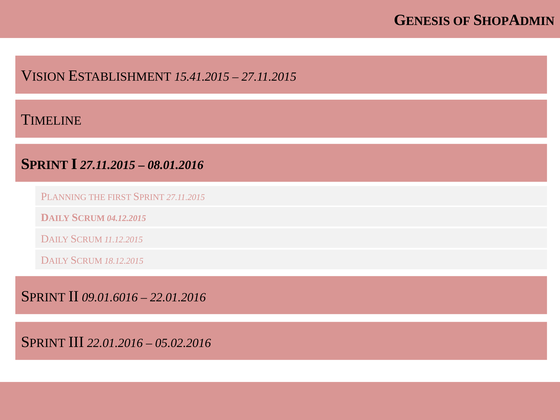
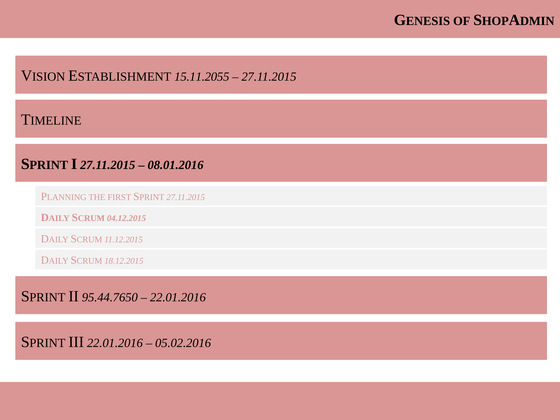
15.41.2015: 15.41.2015 -> 15.11.2055
09.01.6016: 09.01.6016 -> 95.44.7650
